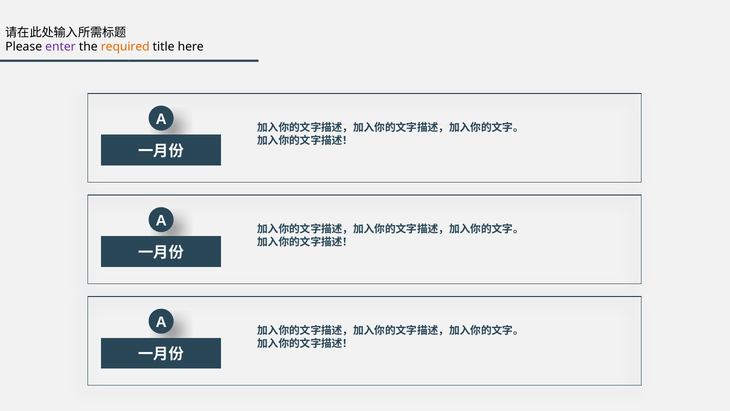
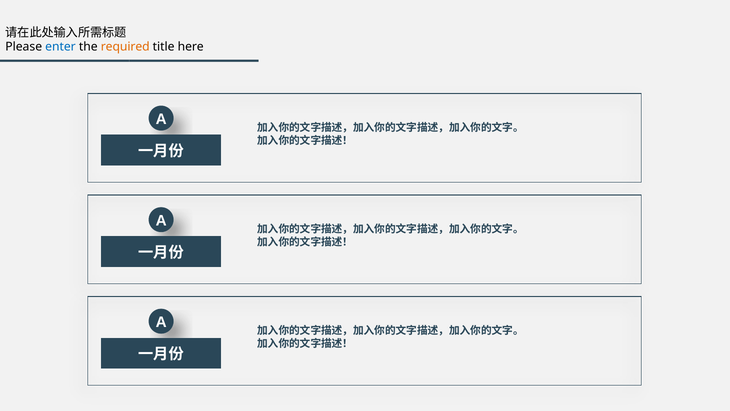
enter colour: purple -> blue
